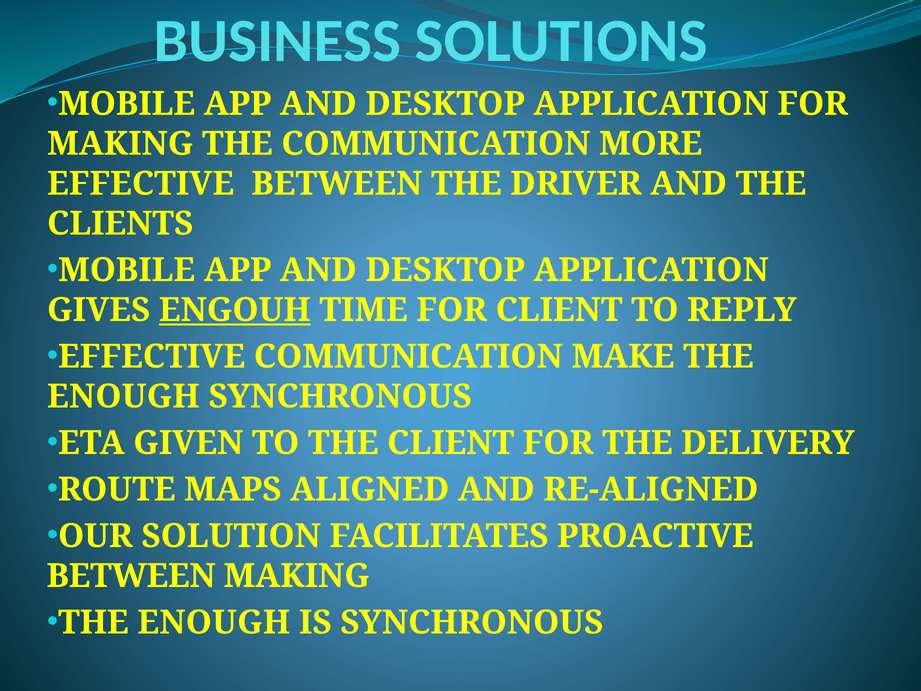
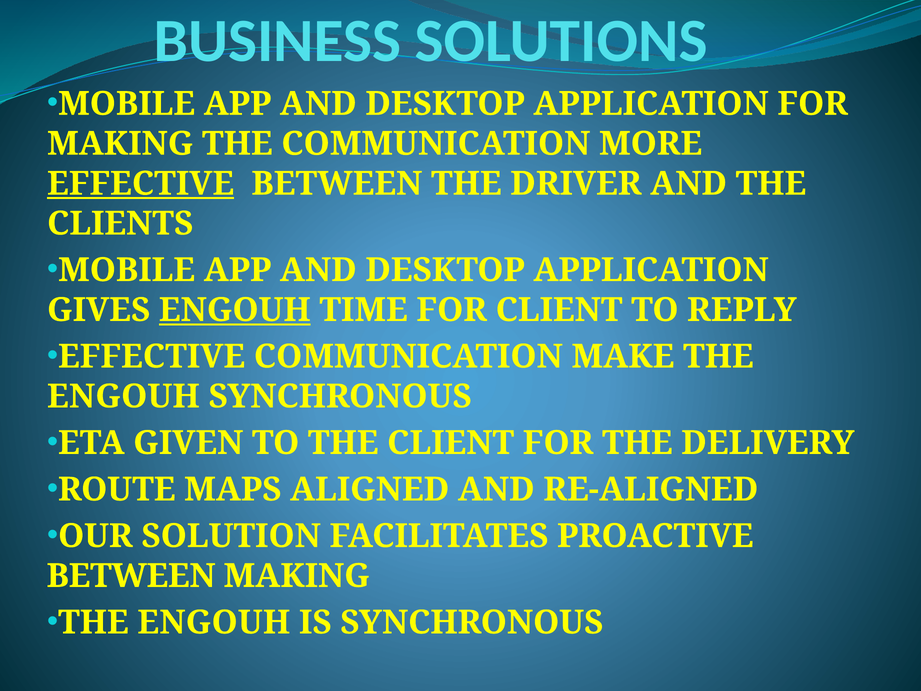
EFFECTIVE at (141, 184) underline: none -> present
ENOUGH at (123, 396): ENOUGH -> ENGOUH
ENOUGH at (214, 622): ENOUGH -> ENGOUH
